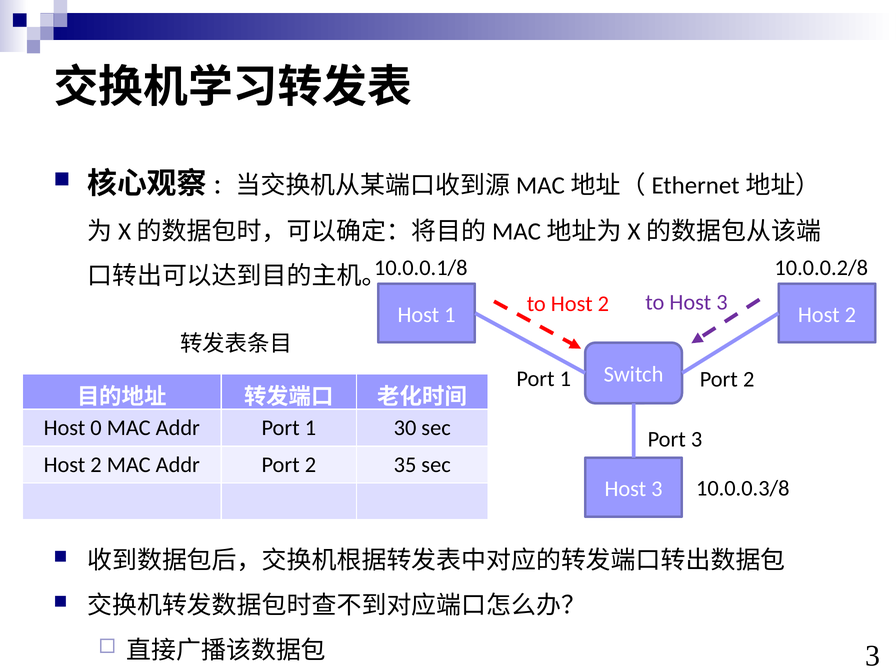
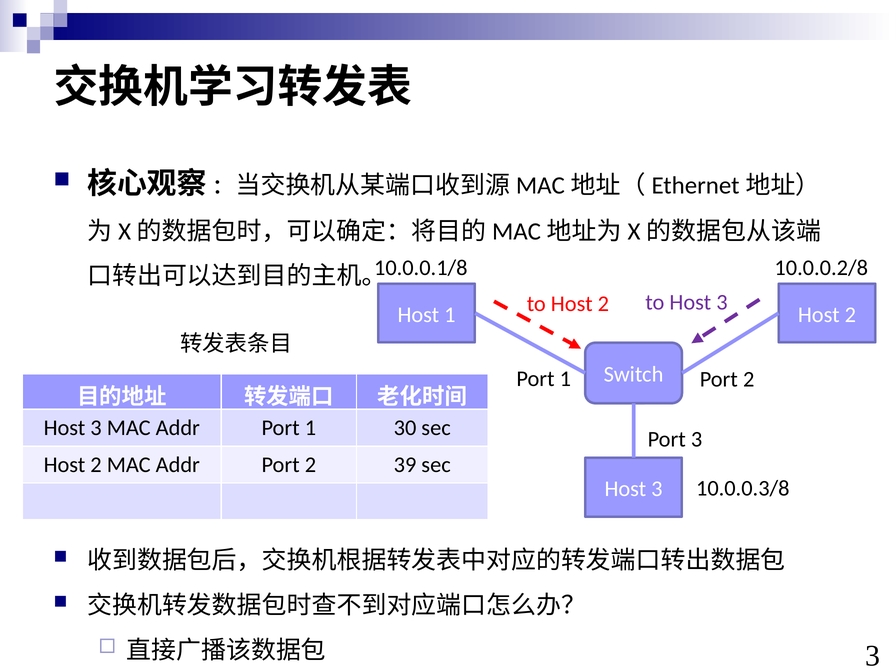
0 at (96, 428): 0 -> 3
35: 35 -> 39
